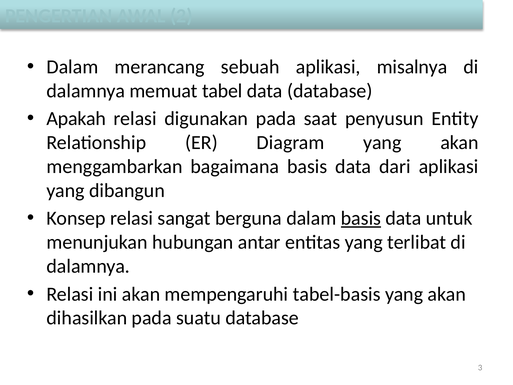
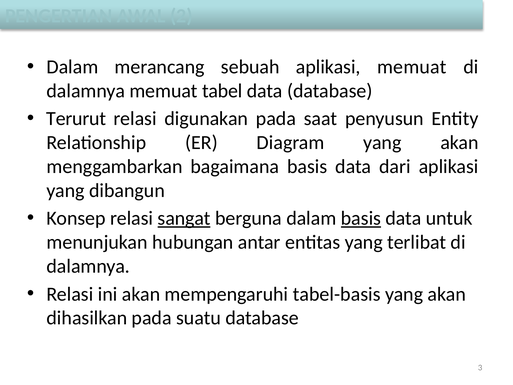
aplikasi misalnya: misalnya -> memuat
Apakah: Apakah -> Terurut
sangat underline: none -> present
